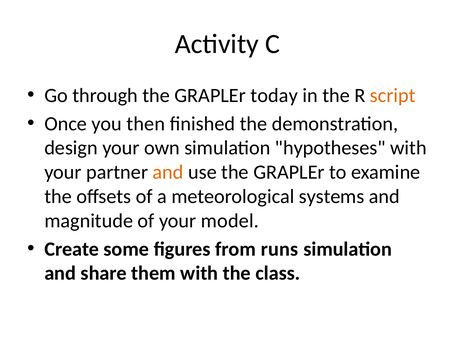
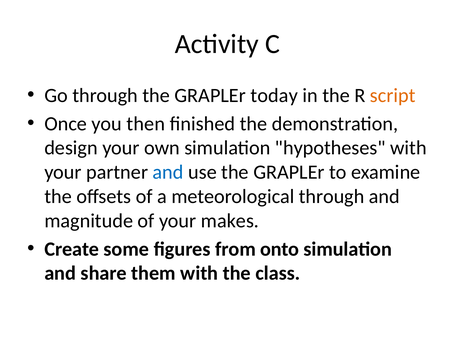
and at (168, 172) colour: orange -> blue
meteorological systems: systems -> through
model: model -> makes
runs: runs -> onto
